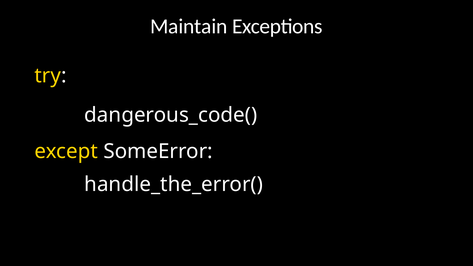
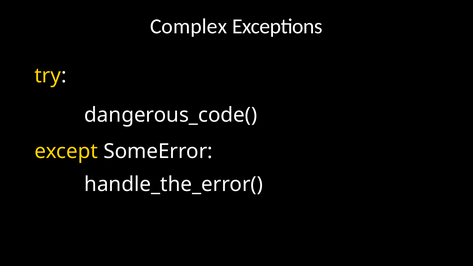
Maintain: Maintain -> Complex
